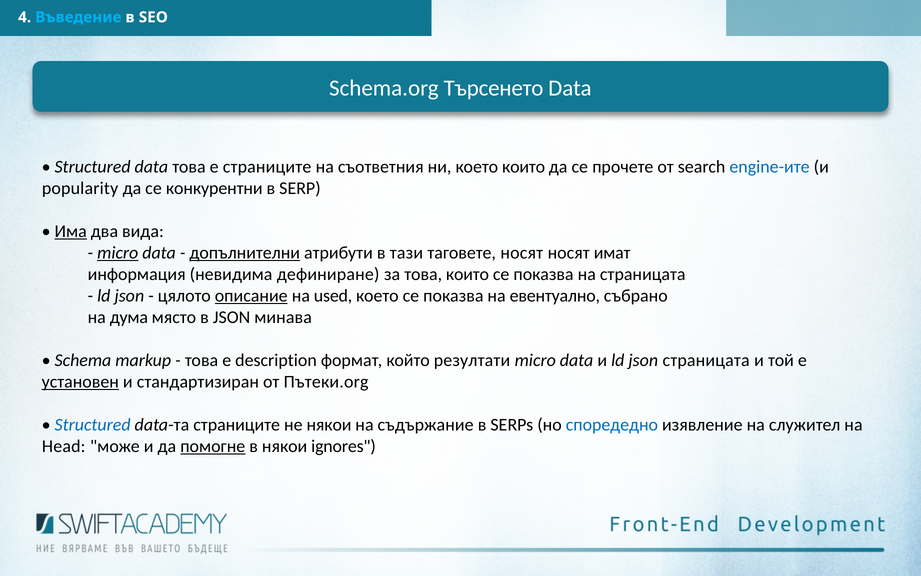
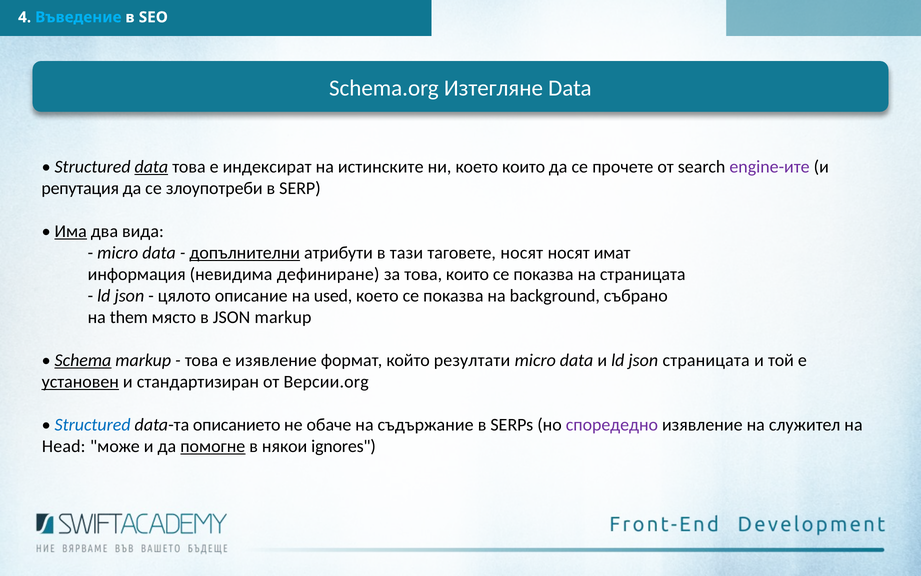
Търсенето: Търсенето -> Изтегляне
data at (151, 167) underline: none -> present
е страниците: страниците -> индексират
съответния: съответния -> истинските
engine-ите colour: blue -> purple
popularity: popularity -> репутация
конкурентни: конкурентни -> злоупотреби
micro at (118, 253) underline: present -> none
описание underline: present -> none
евентуално: евентуално -> background
дума: дума -> them
JSON минава: минава -> markup
Schema underline: none -> present
е description: description -> изявление
Пътеки.org: Пътеки.org -> Версии.org
data-та страниците: страниците -> описанието
не някои: някои -> обаче
споредедно colour: blue -> purple
